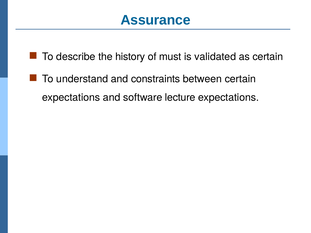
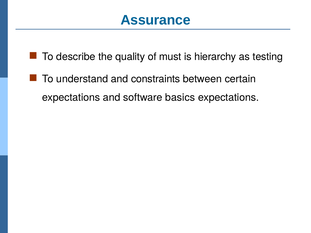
history: history -> quality
validated: validated -> hierarchy
as certain: certain -> testing
lecture: lecture -> basics
